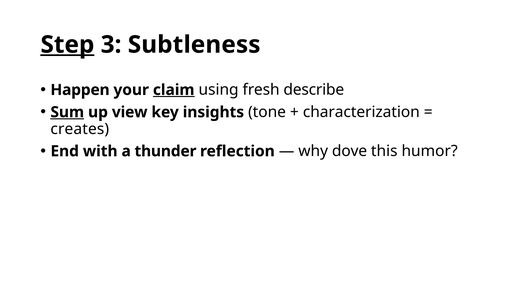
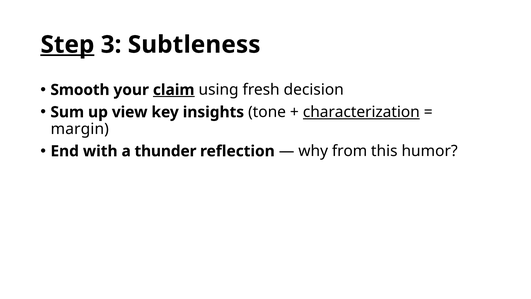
Happen: Happen -> Smooth
describe: describe -> decision
Sum underline: present -> none
characterization underline: none -> present
creates: creates -> margin
dove: dove -> from
